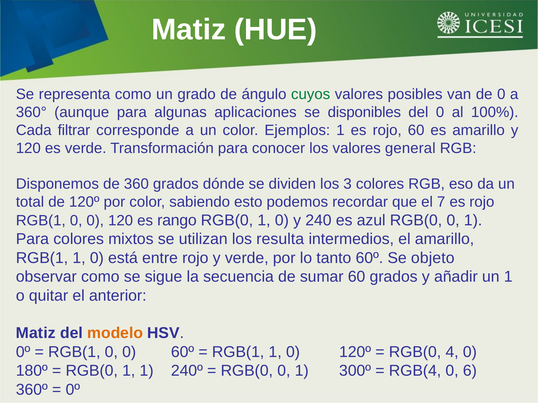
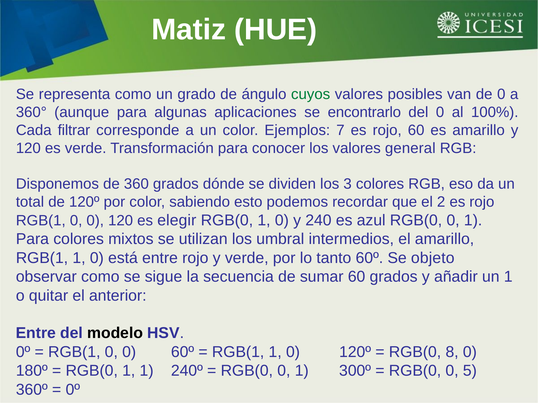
disponibles: disponibles -> encontrarlo
Ejemplos 1: 1 -> 7
7: 7 -> 2
rango: rango -> elegir
resulta: resulta -> umbral
Matiz at (36, 334): Matiz -> Entre
modelo colour: orange -> black
4: 4 -> 8
RGB(4 at (415, 371): RGB(4 -> RGB(0
6: 6 -> 5
